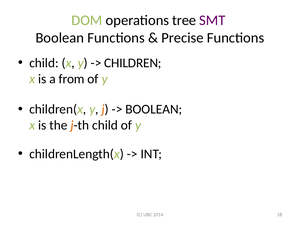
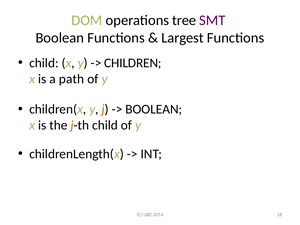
Precise: Precise -> Largest
from: from -> path
